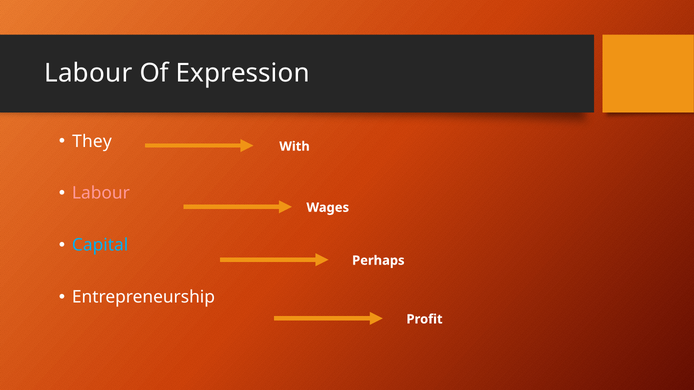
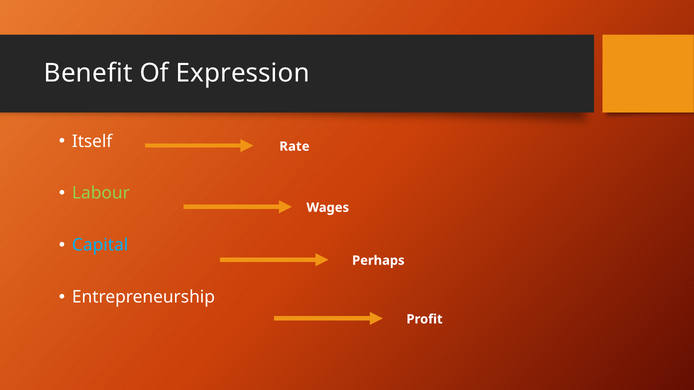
Labour at (88, 73): Labour -> Benefit
They: They -> Itself
With: With -> Rate
Labour at (101, 193) colour: pink -> light green
